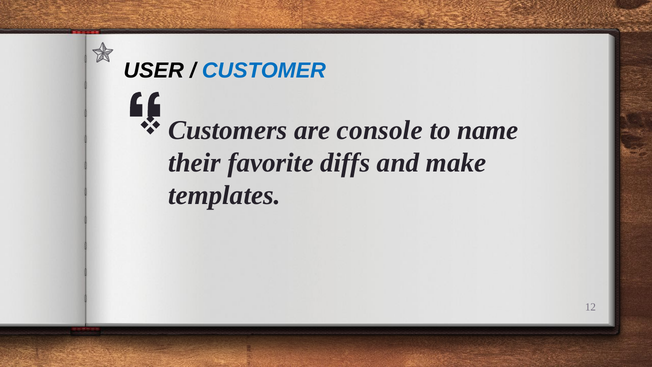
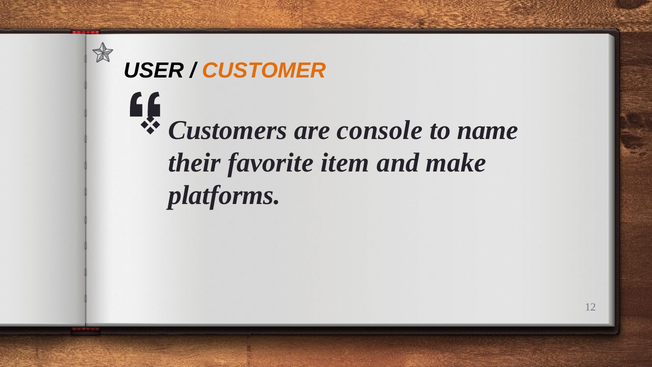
CUSTOMER colour: blue -> orange
diffs: diffs -> item
templates: templates -> platforms
